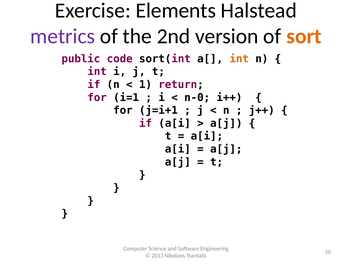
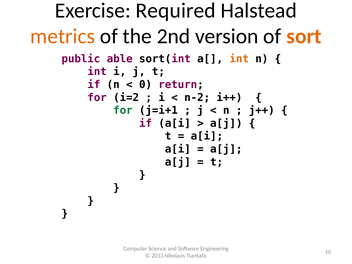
Elements: Elements -> Required
metrics colour: purple -> orange
code: code -> able
1: 1 -> 0
i=1: i=1 -> i=2
n-0: n-0 -> n-2
for at (123, 110) colour: black -> green
